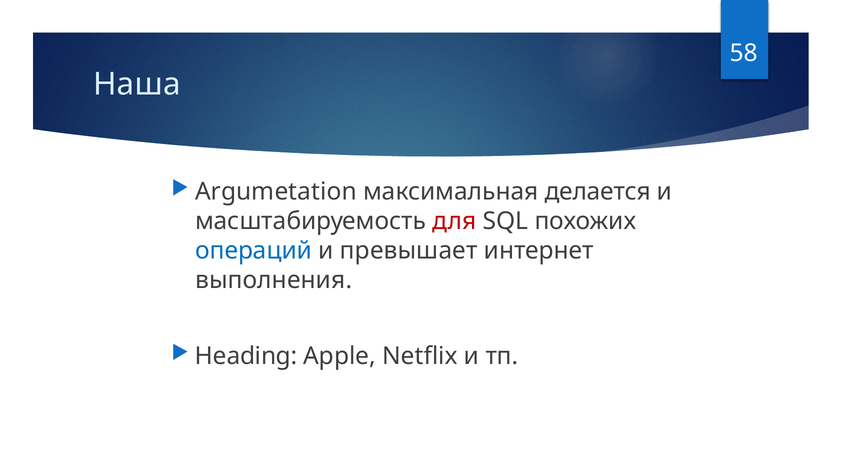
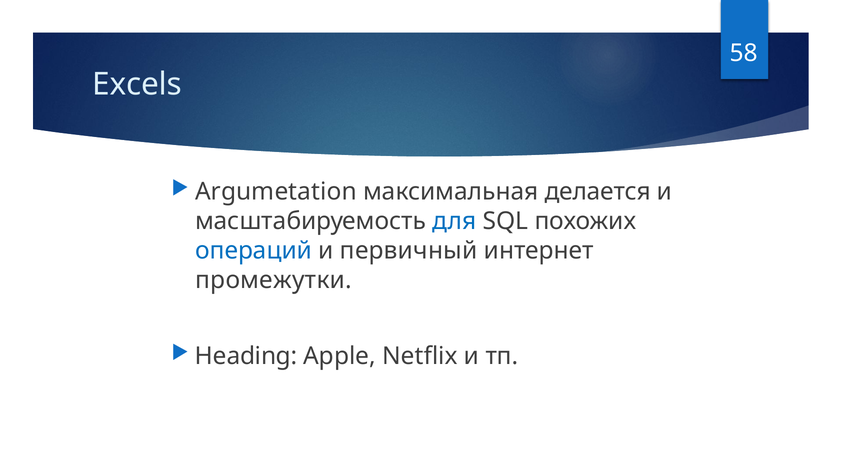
Наша: Наша -> Excels
для colour: red -> blue
превышает: превышает -> первичный
выполнения: выполнения -> промежутки
